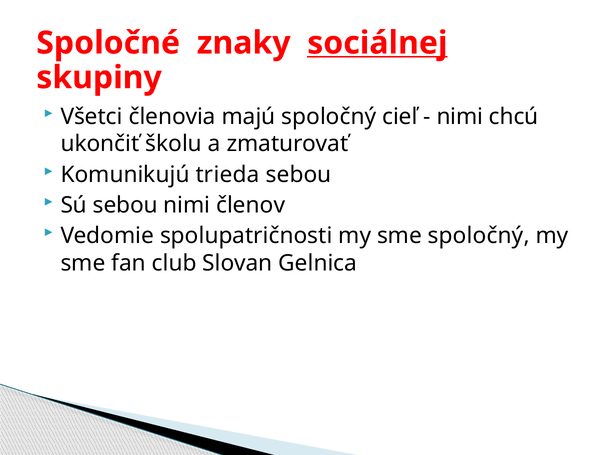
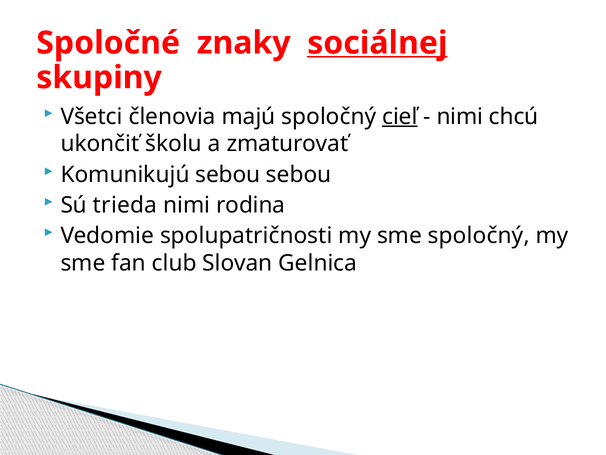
cieľ underline: none -> present
Komunikujú trieda: trieda -> sebou
Sú sebou: sebou -> trieda
členov: členov -> rodina
